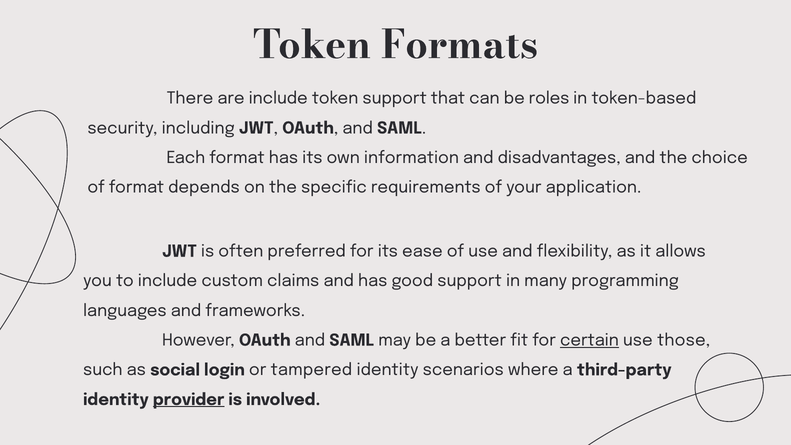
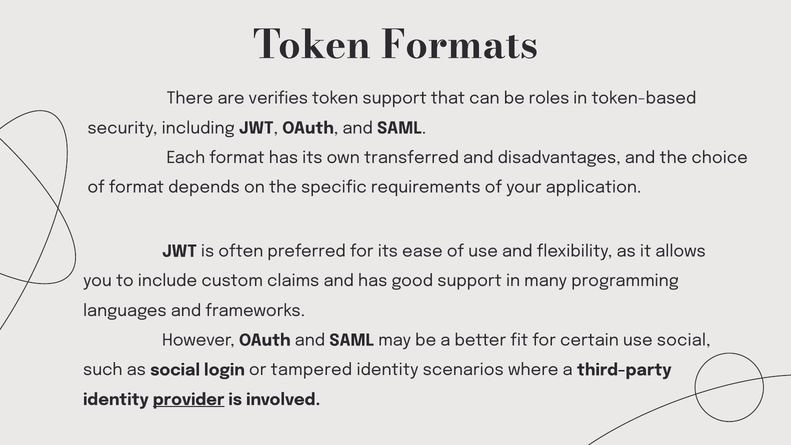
are include: include -> verifies
information: information -> transferred
certain underline: present -> none
use those: those -> social
